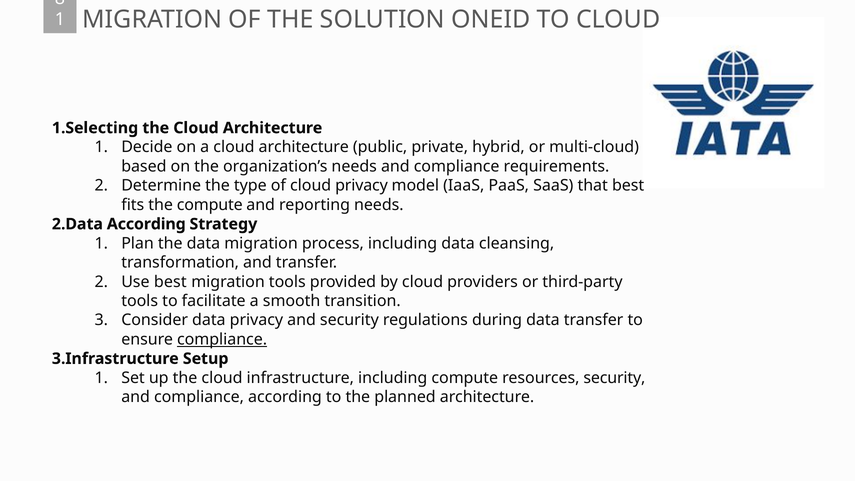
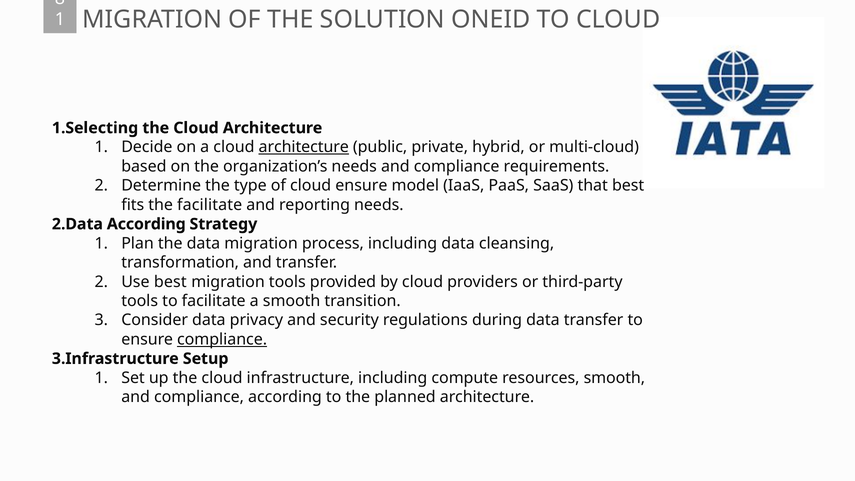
architecture at (304, 147) underline: none -> present
cloud privacy: privacy -> ensure
the compute: compute -> facilitate
resources security: security -> smooth
